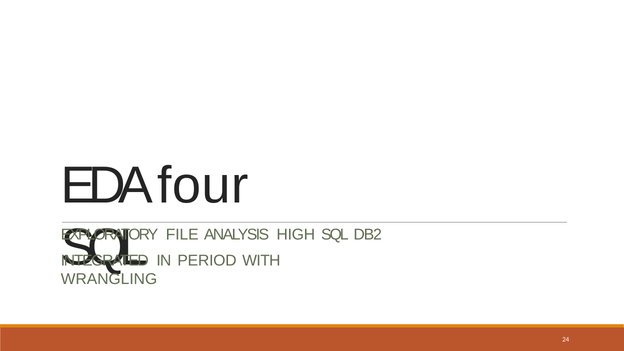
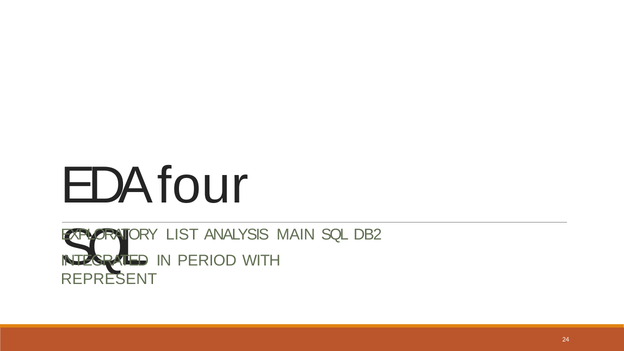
FILE: FILE -> LIST
HIGH: HIGH -> MAIN
WRANGLING: WRANGLING -> REPRESENT
